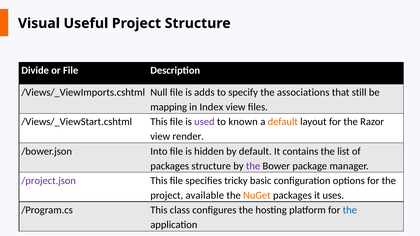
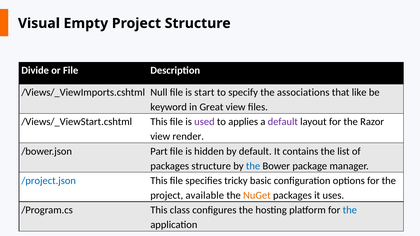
Useful: Useful -> Empty
adds: adds -> start
still: still -> like
mapping: mapping -> keyword
Index: Index -> Great
known: known -> applies
default at (283, 122) colour: orange -> purple
Into: Into -> Part
the at (253, 166) colour: purple -> blue
/project.json colour: purple -> blue
